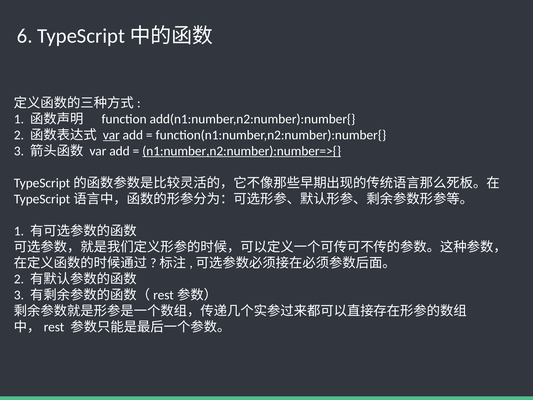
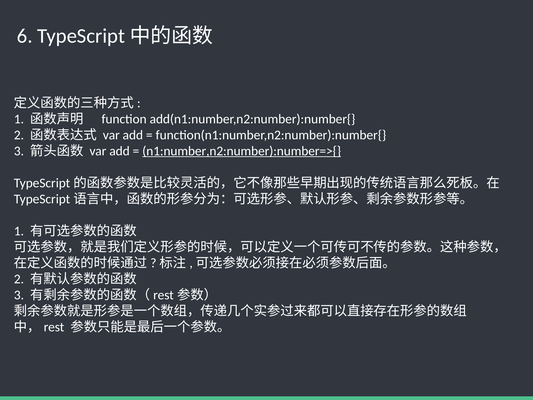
var at (111, 135) underline: present -> none
